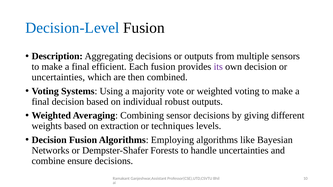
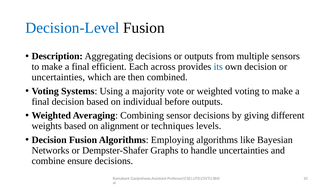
Each fusion: fusion -> across
its colour: purple -> blue
robust: robust -> before
extraction: extraction -> alignment
Forests: Forests -> Graphs
